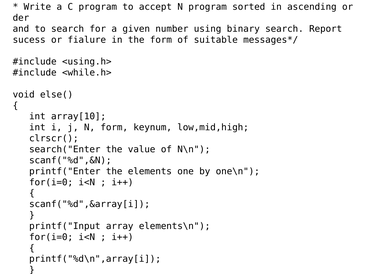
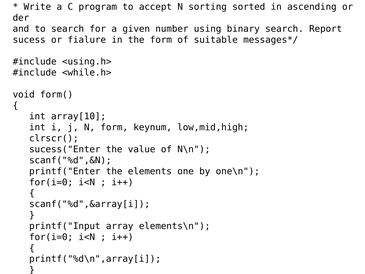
N program: program -> sorting
else(: else( -> form(
search("Enter: search("Enter -> sucess("Enter
